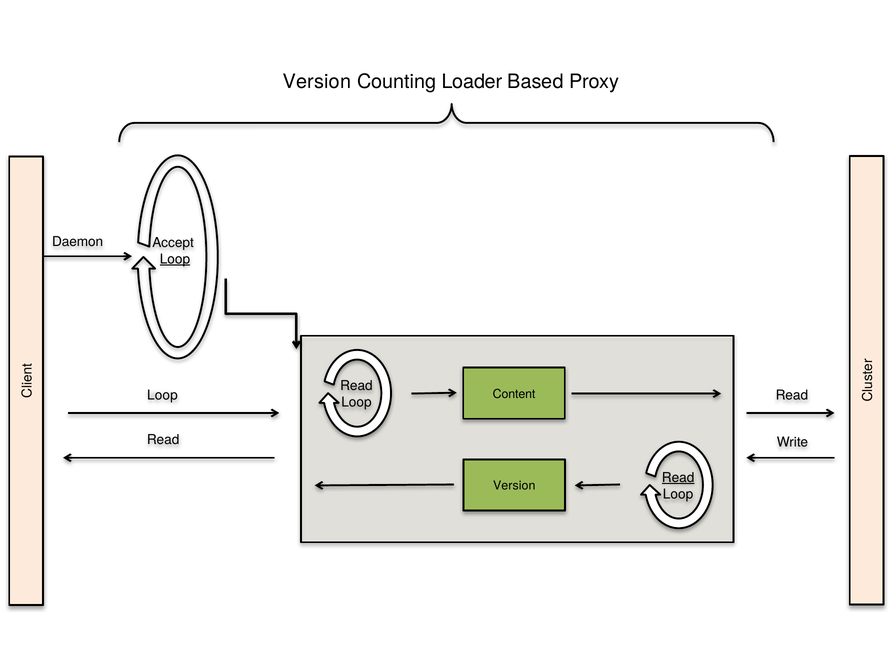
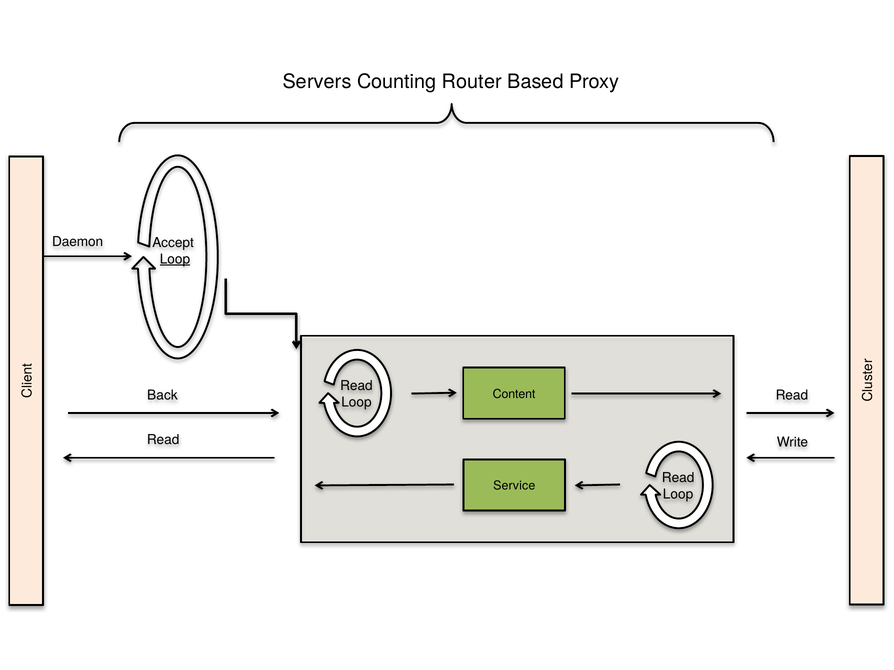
Version at (317, 82): Version -> Servers
Loader: Loader -> Router
Loop at (162, 395): Loop -> Back
Read at (678, 478) underline: present -> none
Version at (514, 486): Version -> Service
